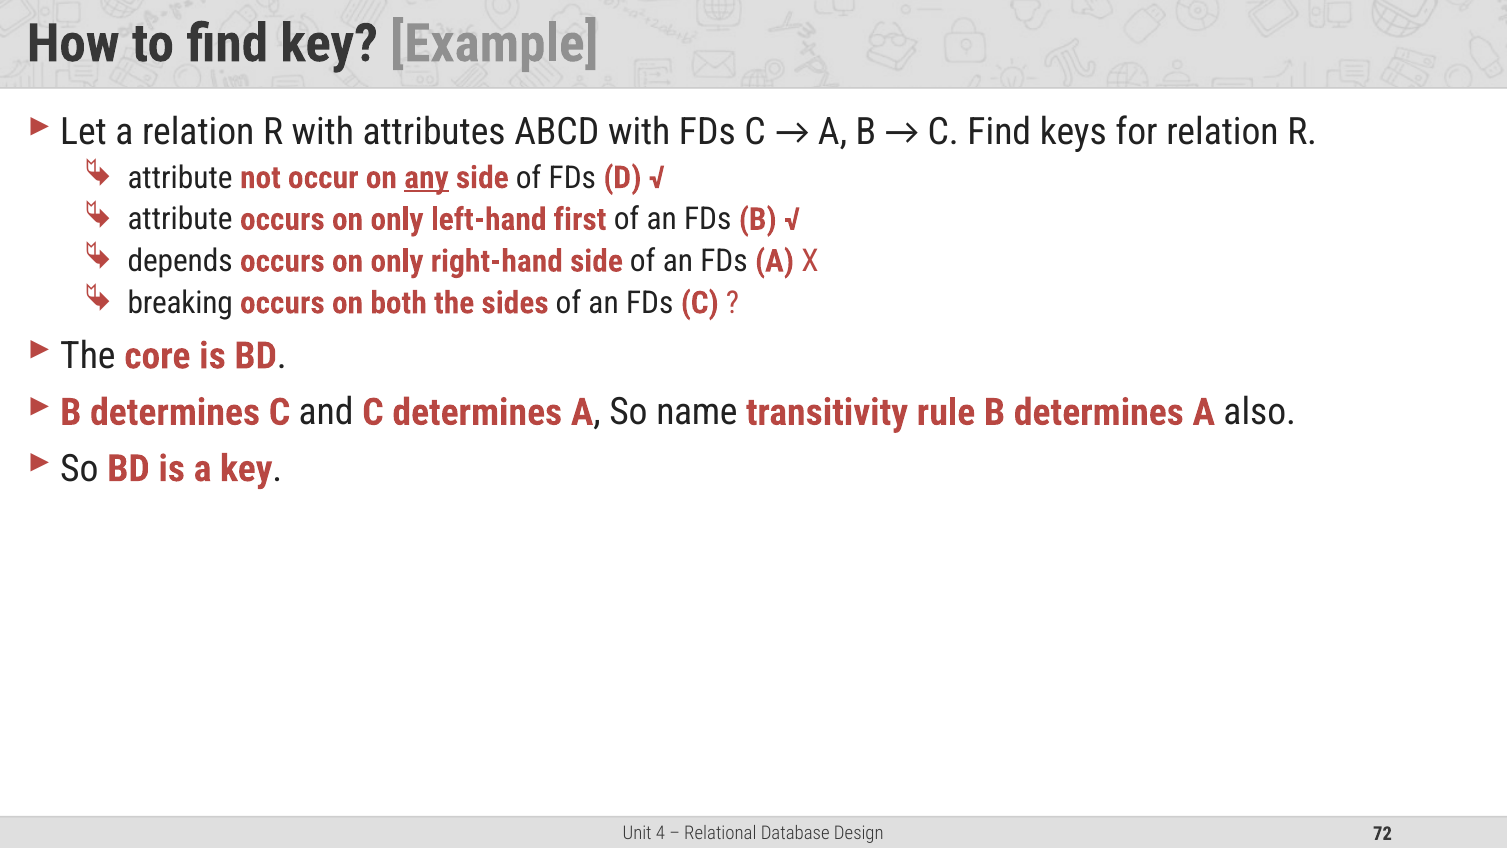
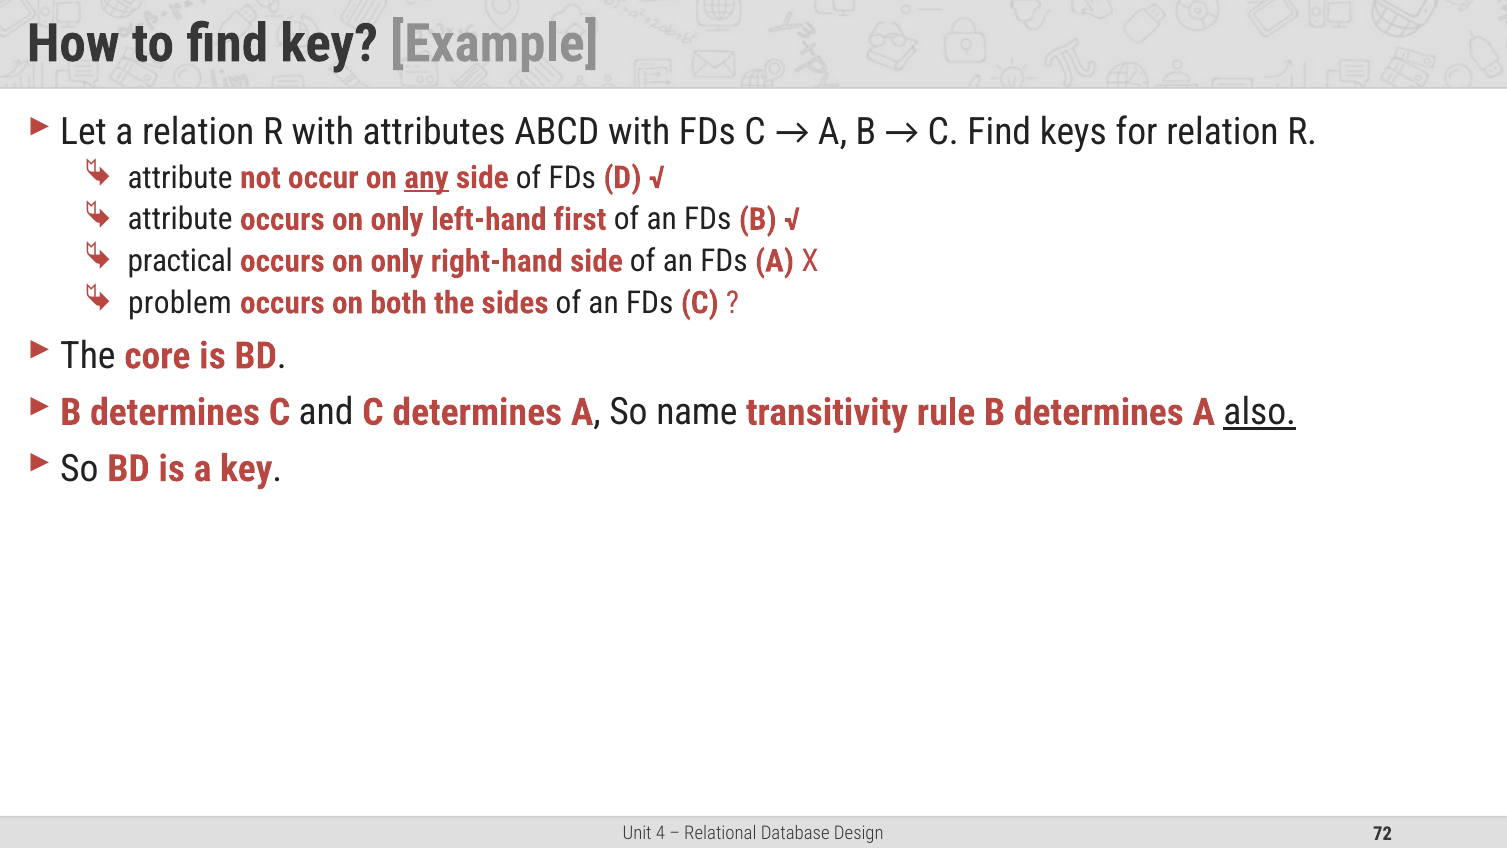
depends: depends -> practical
breaking: breaking -> problem
also underline: none -> present
